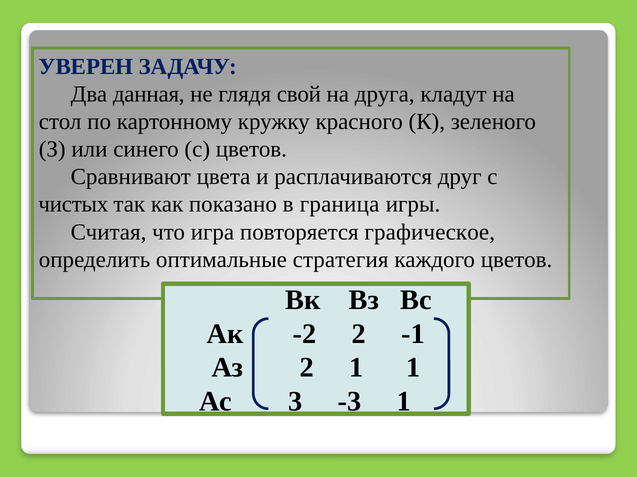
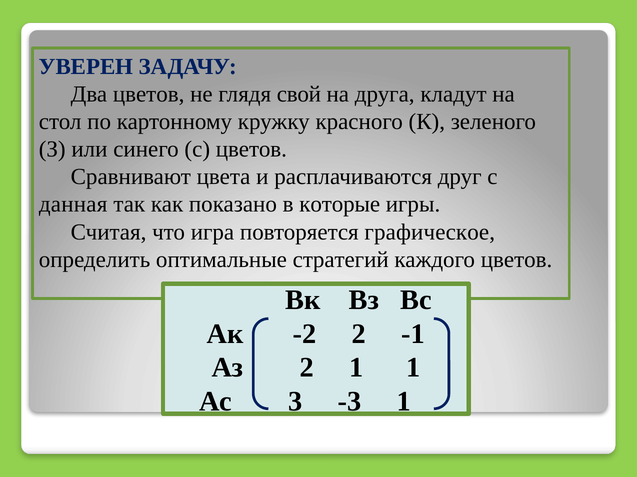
Два данная: данная -> цветов
чистых: чистых -> данная
граница: граница -> которые
стратегия: стратегия -> стратегий
